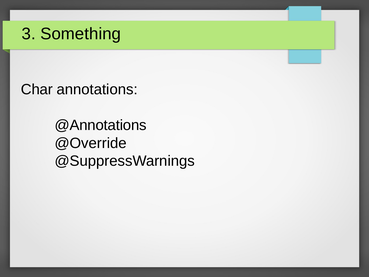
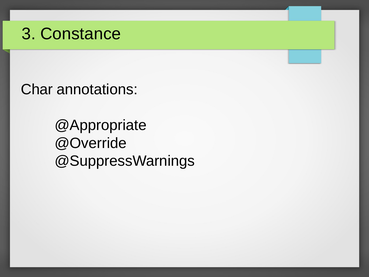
Something: Something -> Constance
@Annotations: @Annotations -> @Appropriate
